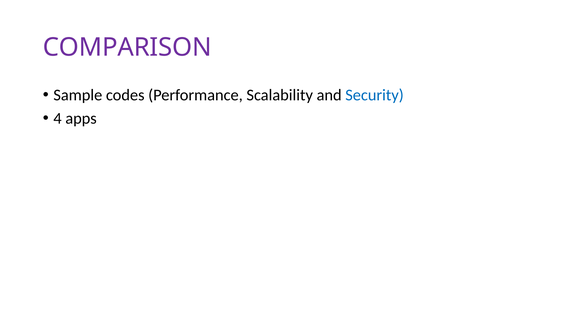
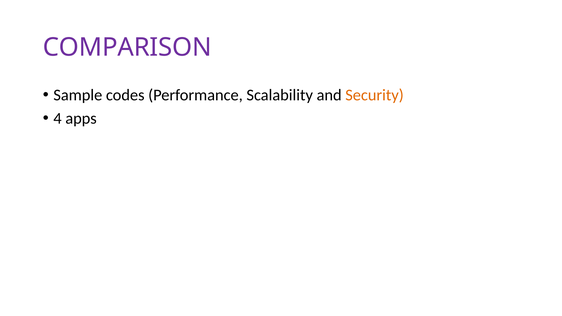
Security colour: blue -> orange
